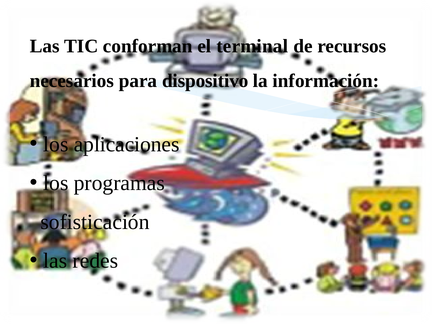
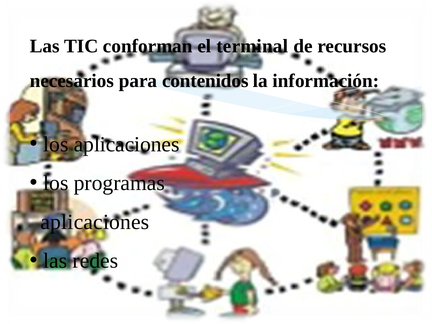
dispositivo: dispositivo -> contenidos
sofisticación at (95, 222): sofisticación -> aplicaciones
